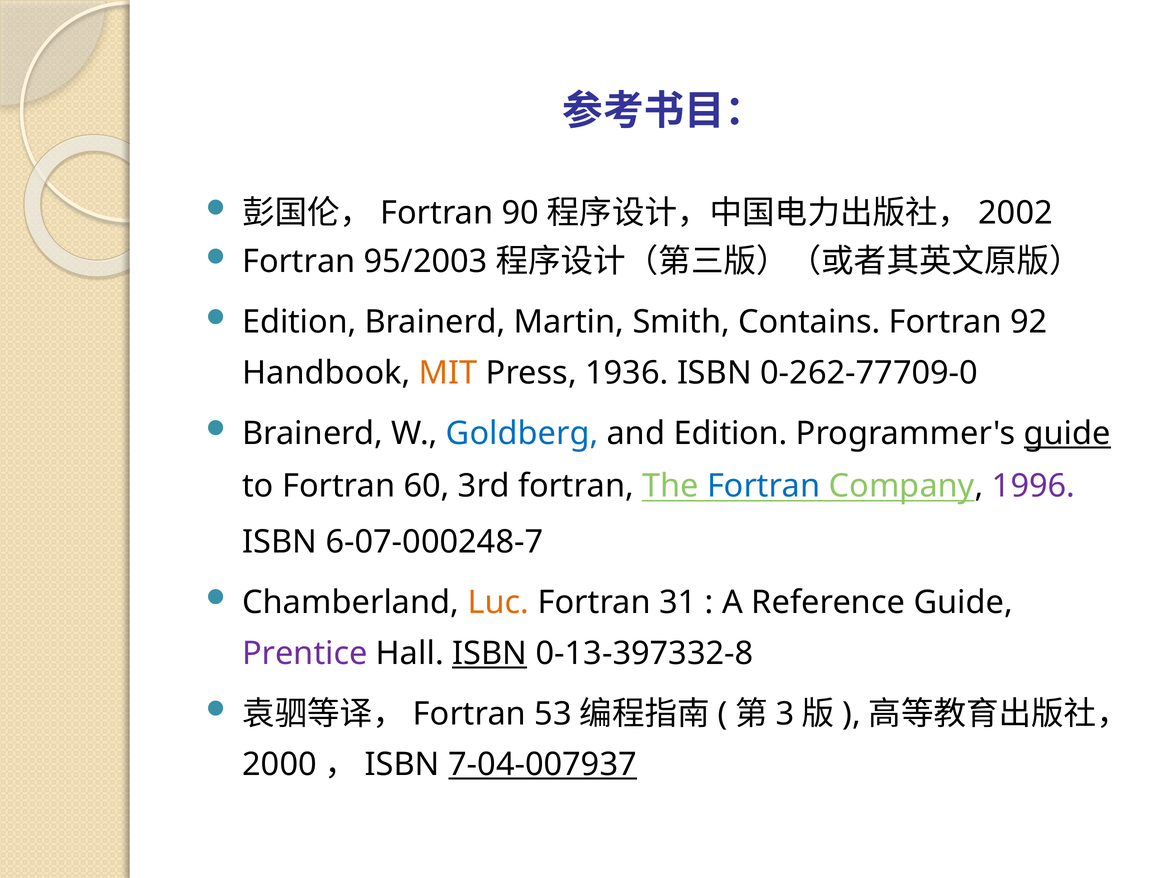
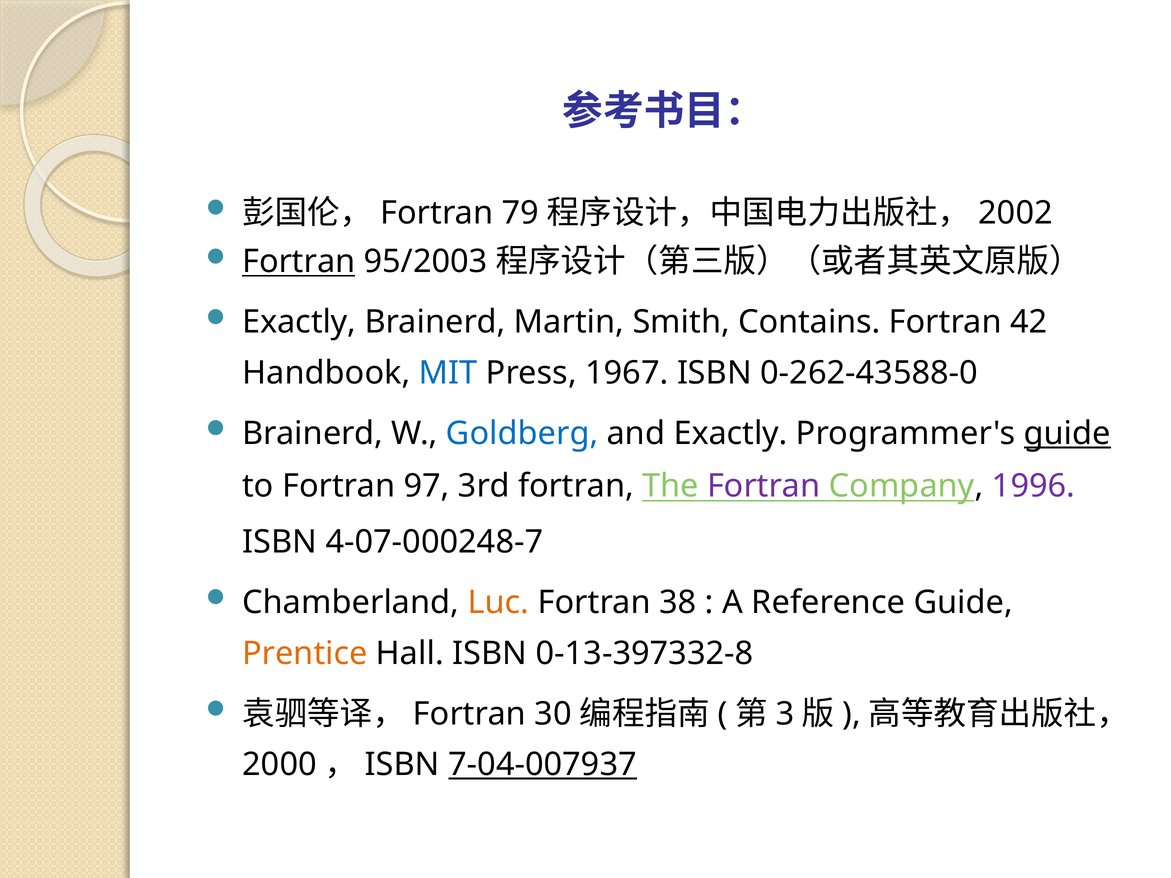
90: 90 -> 79
Fortran at (299, 262) underline: none -> present
Edition at (299, 322): Edition -> Exactly
92: 92 -> 42
MIT colour: orange -> blue
1936: 1936 -> 1967
0-262-77709-0: 0-262-77709-0 -> 0-262-43588-0
and Edition: Edition -> Exactly
60: 60 -> 97
Fortran at (764, 486) colour: blue -> purple
6-07-000248-7: 6-07-000248-7 -> 4-07-000248-7
31: 31 -> 38
Prentice colour: purple -> orange
ISBN at (490, 654) underline: present -> none
53: 53 -> 30
